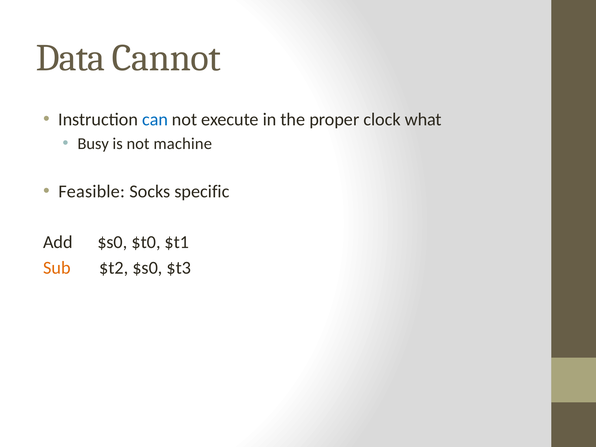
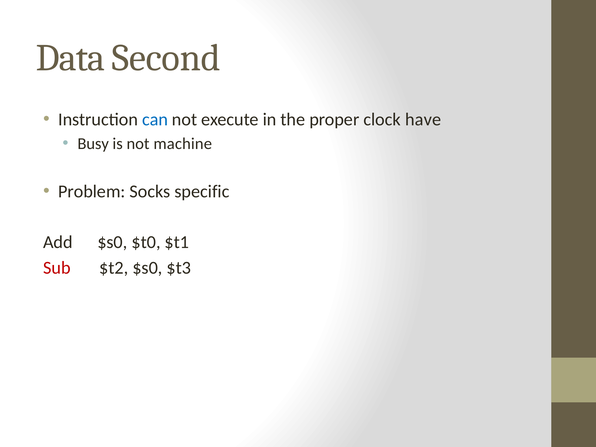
Cannot: Cannot -> Second
what: what -> have
Feasible: Feasible -> Problem
Sub colour: orange -> red
